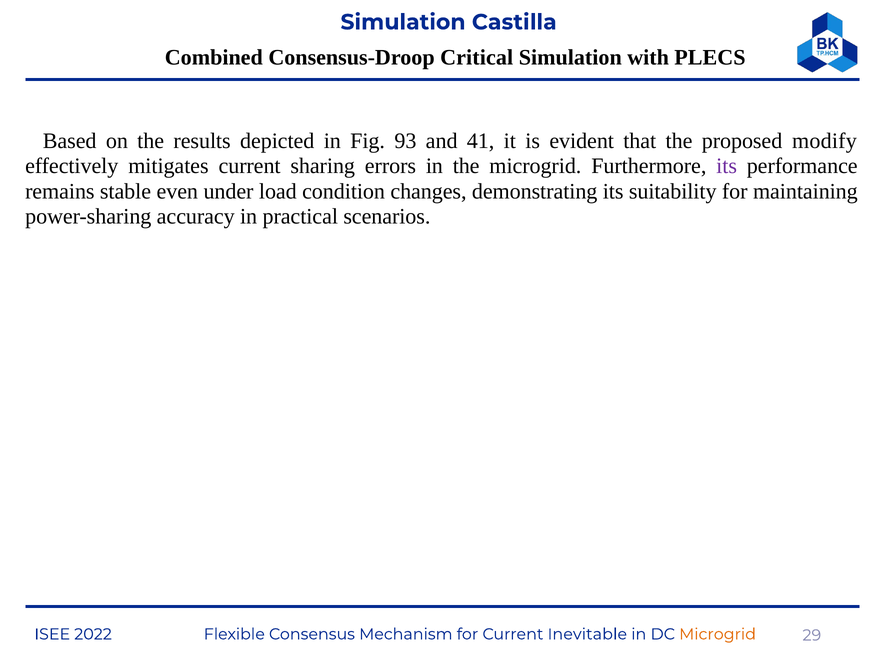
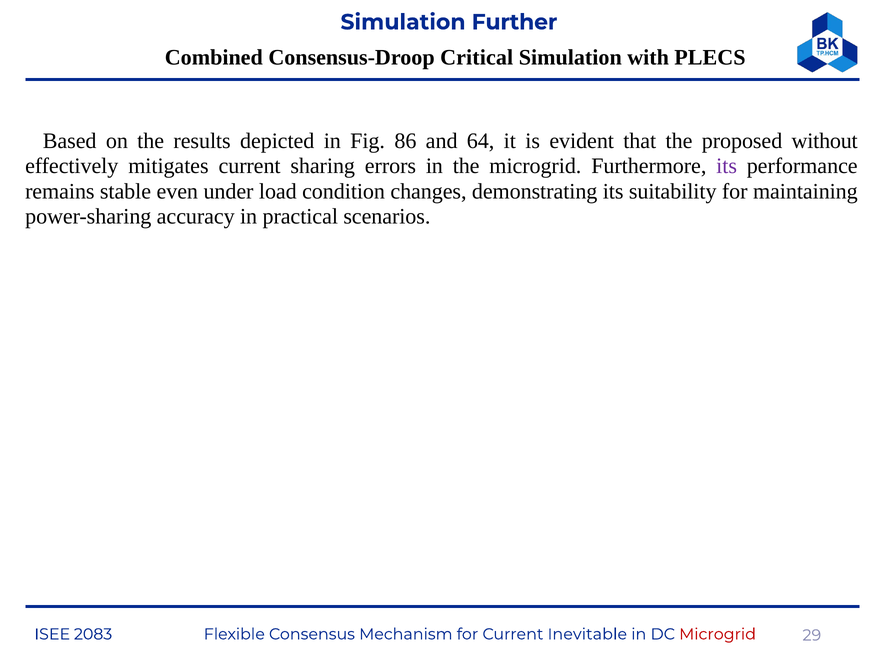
Castilla: Castilla -> Further
93: 93 -> 86
41: 41 -> 64
modify: modify -> without
2022: 2022 -> 2083
Microgrid at (718, 633) colour: orange -> red
